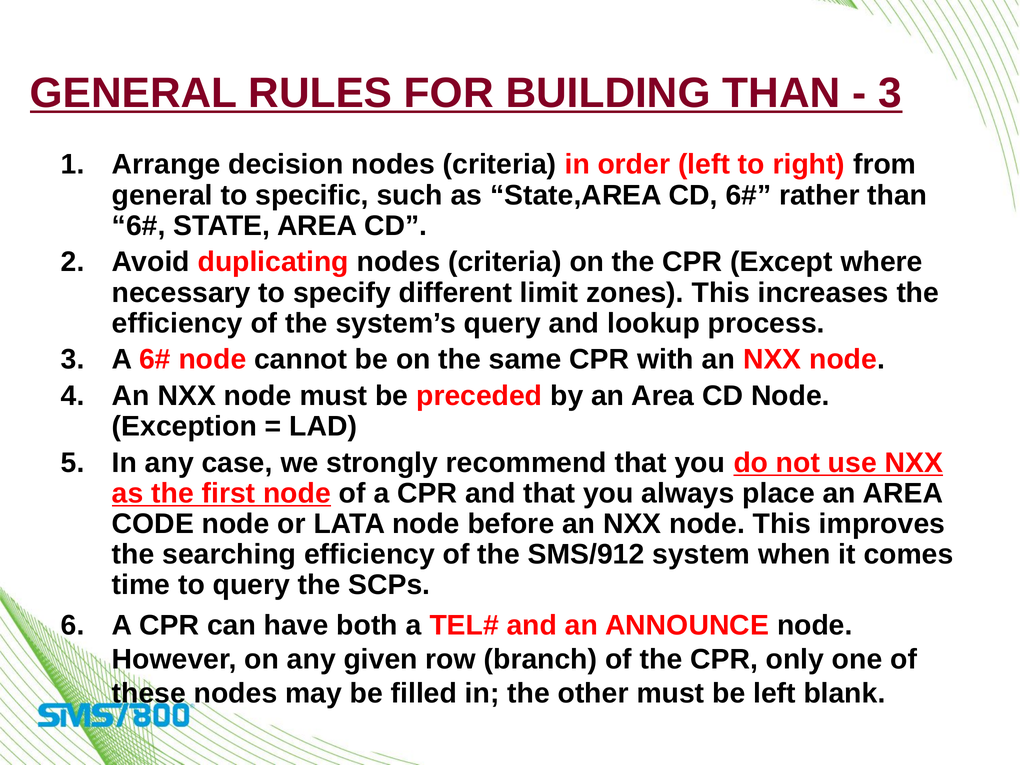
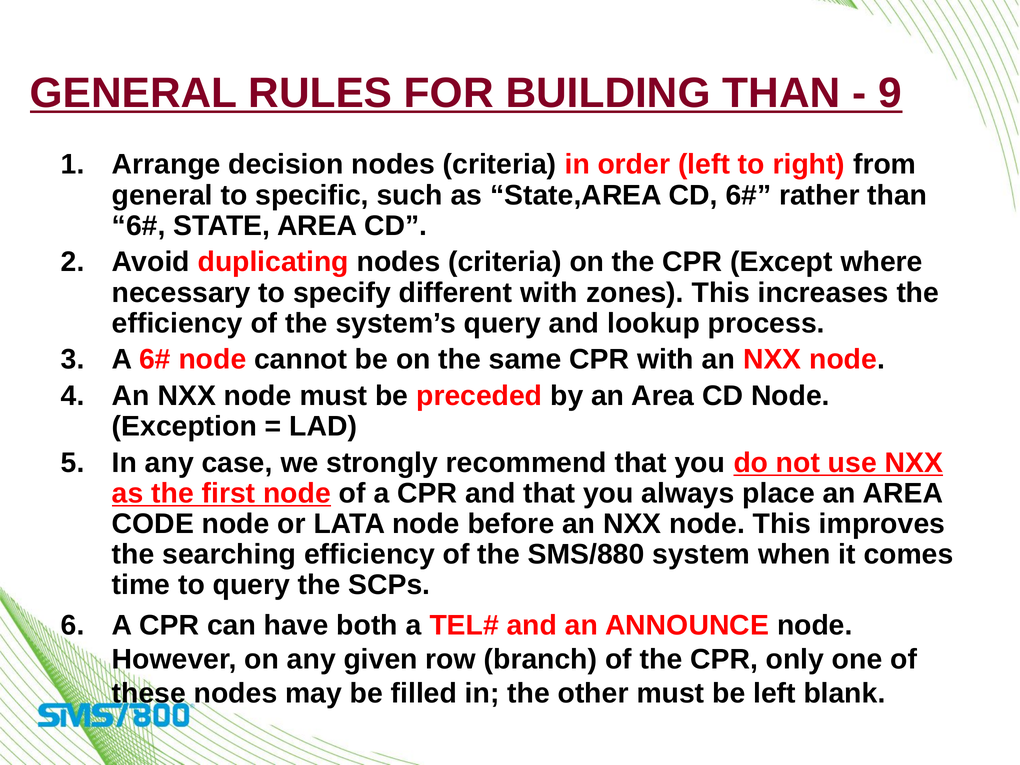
3 at (890, 93): 3 -> 9
different limit: limit -> with
SMS/912: SMS/912 -> SMS/880
